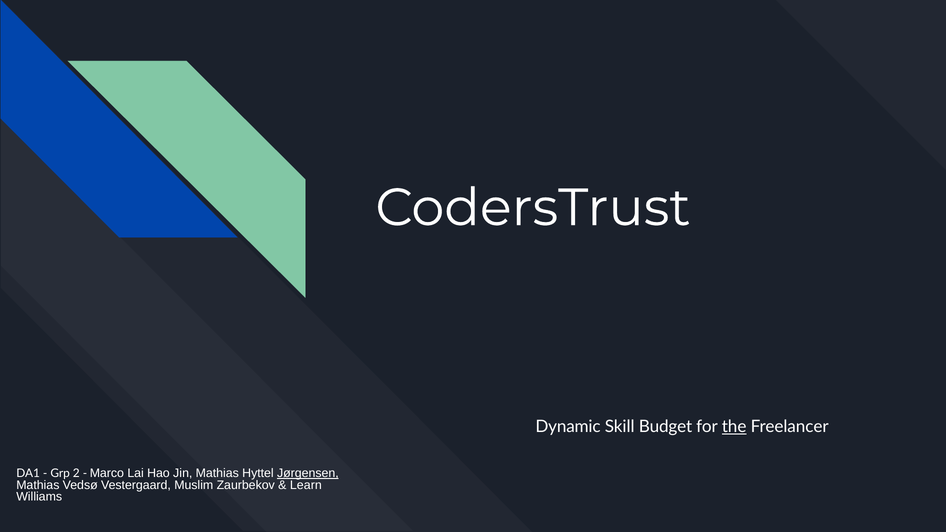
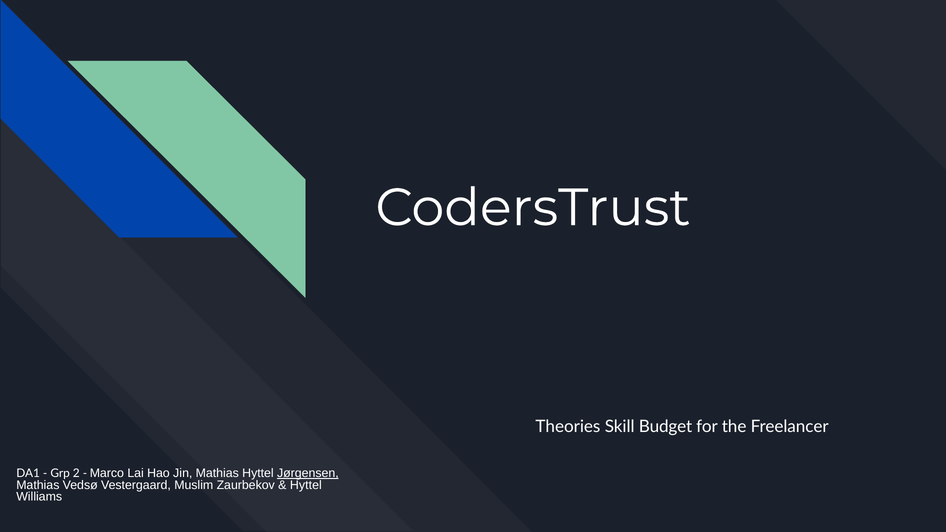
Dynamic: Dynamic -> Theories
the underline: present -> none
Learn at (306, 485): Learn -> Hyttel
